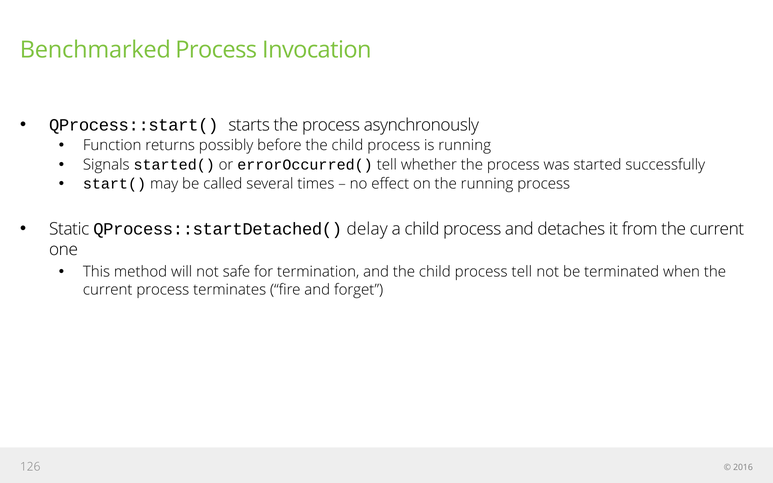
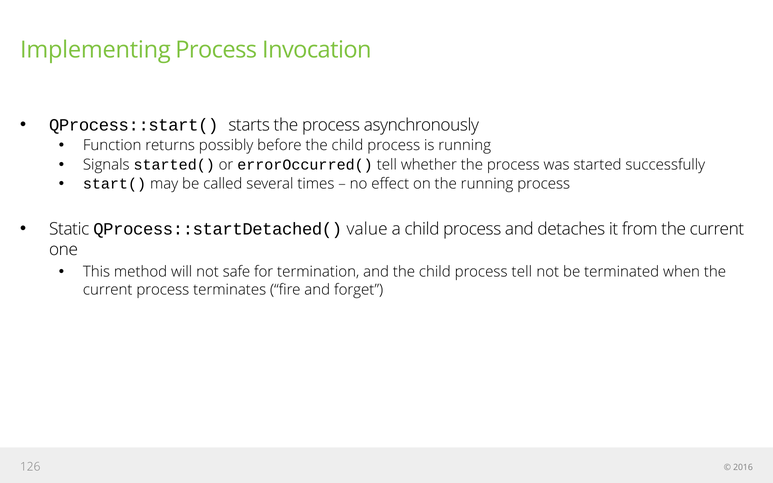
Benchmarked: Benchmarked -> Implementing
delay: delay -> value
